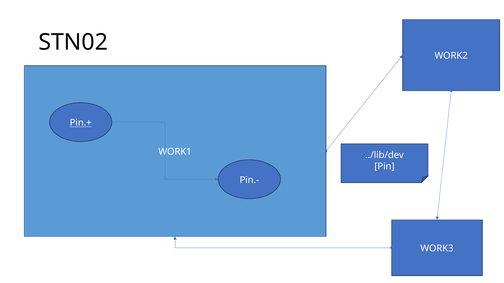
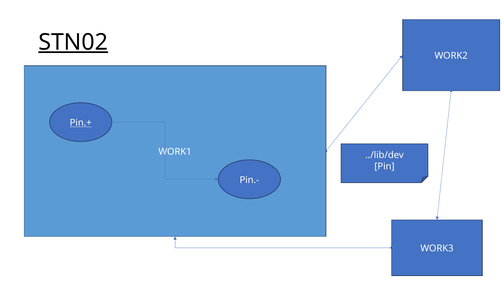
STN02 underline: none -> present
